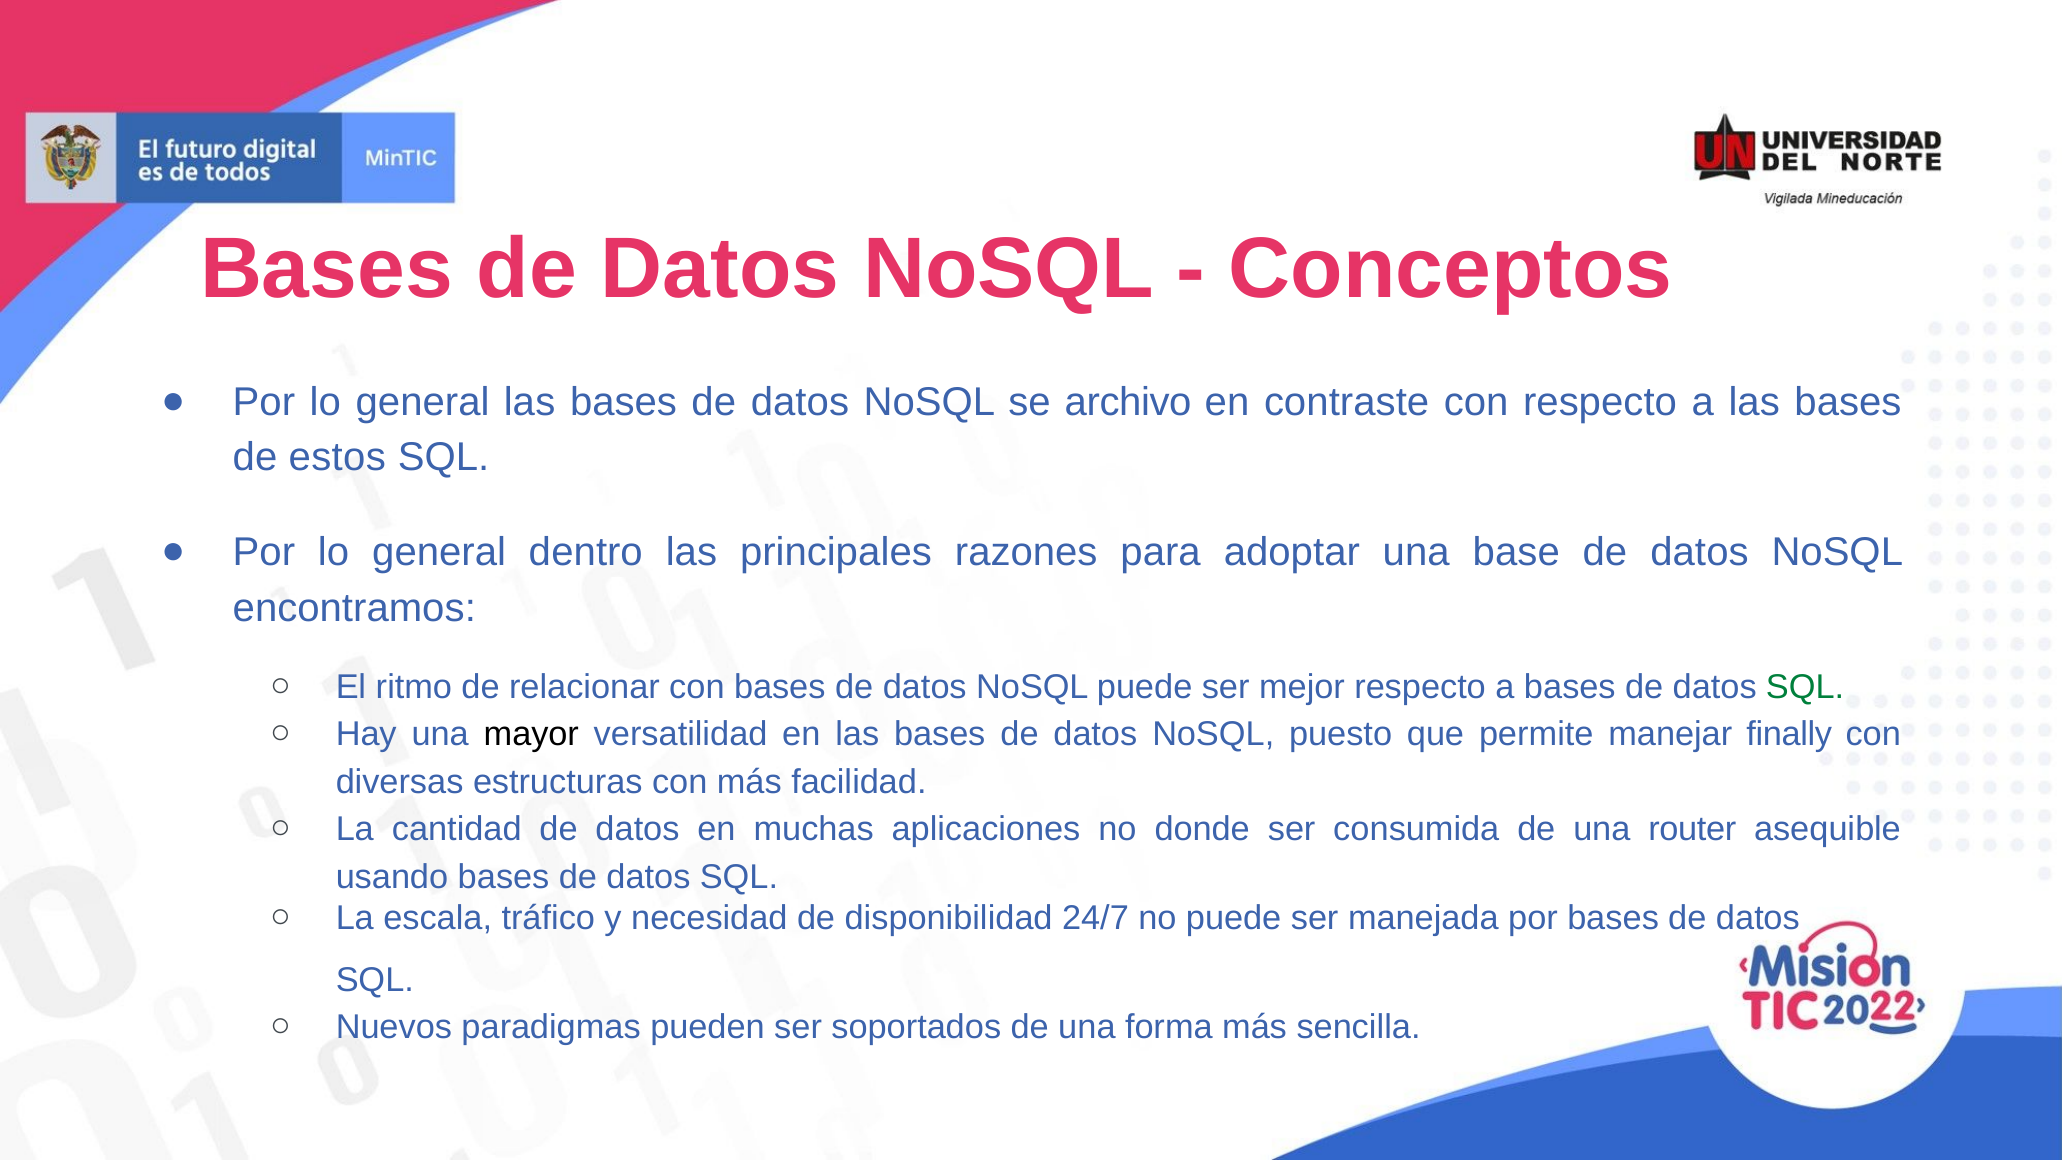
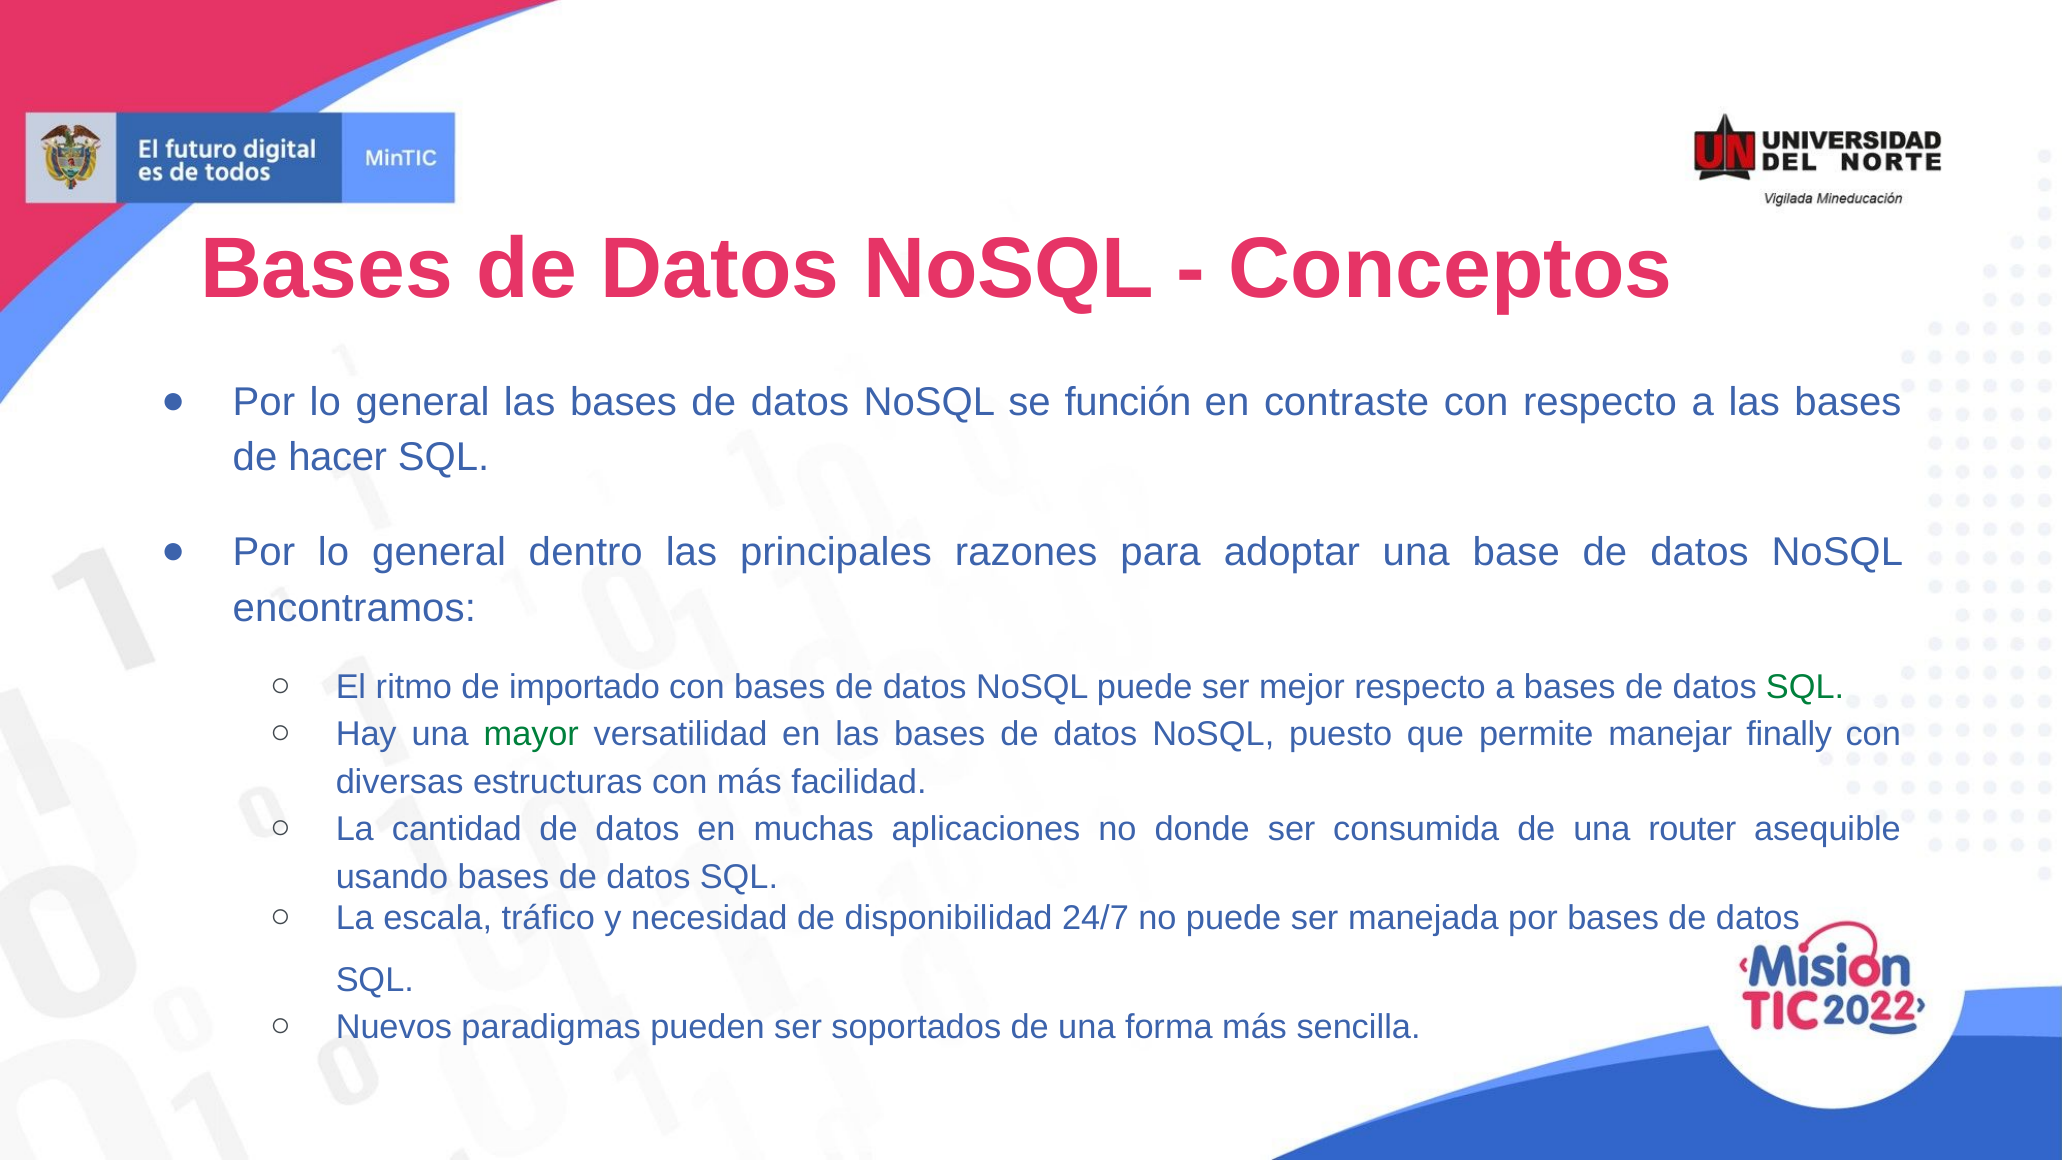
archivo: archivo -> función
estos: estos -> hacer
relacionar: relacionar -> importado
mayor colour: black -> green
